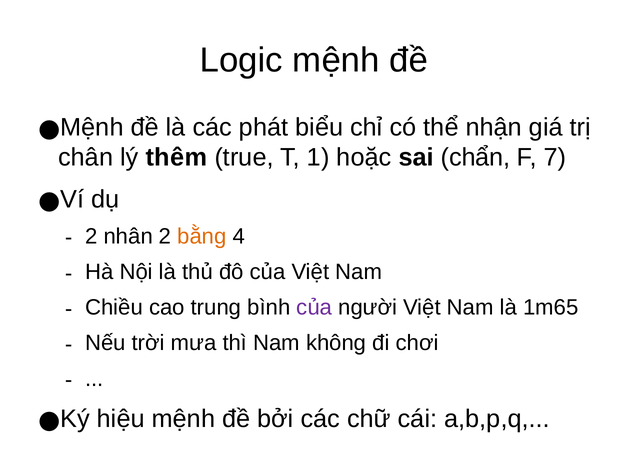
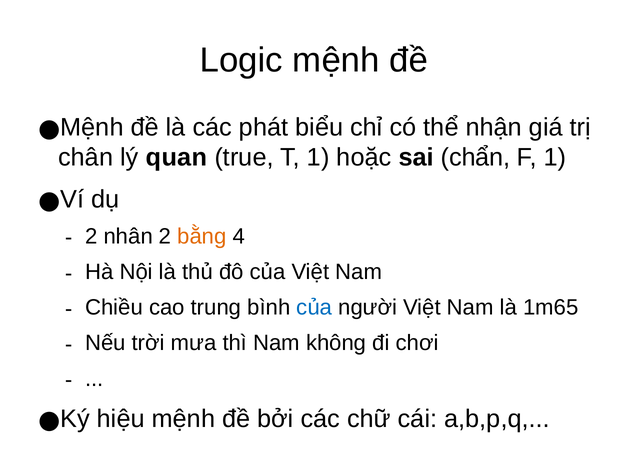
thêm: thêm -> quan
F 7: 7 -> 1
của at (314, 308) colour: purple -> blue
